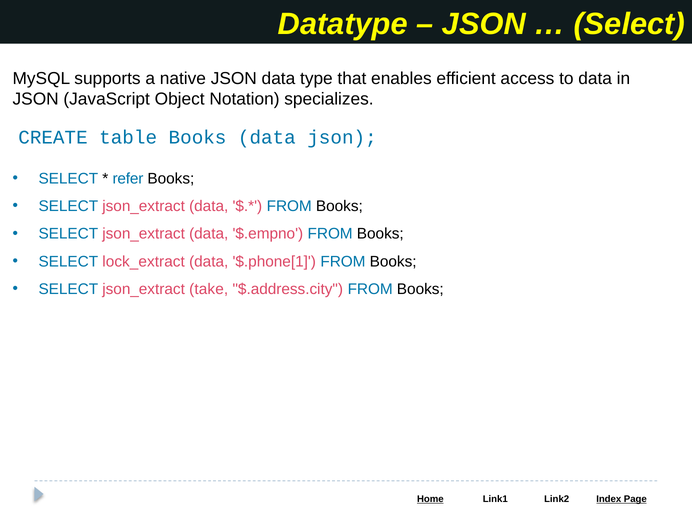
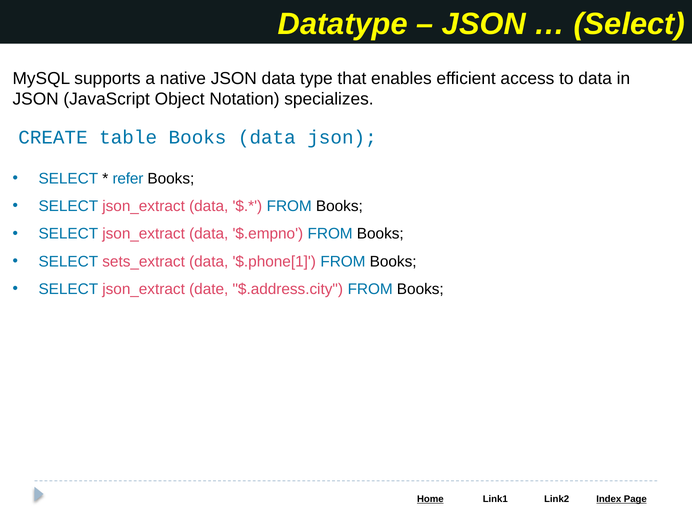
lock_extract: lock_extract -> sets_extract
take: take -> date
